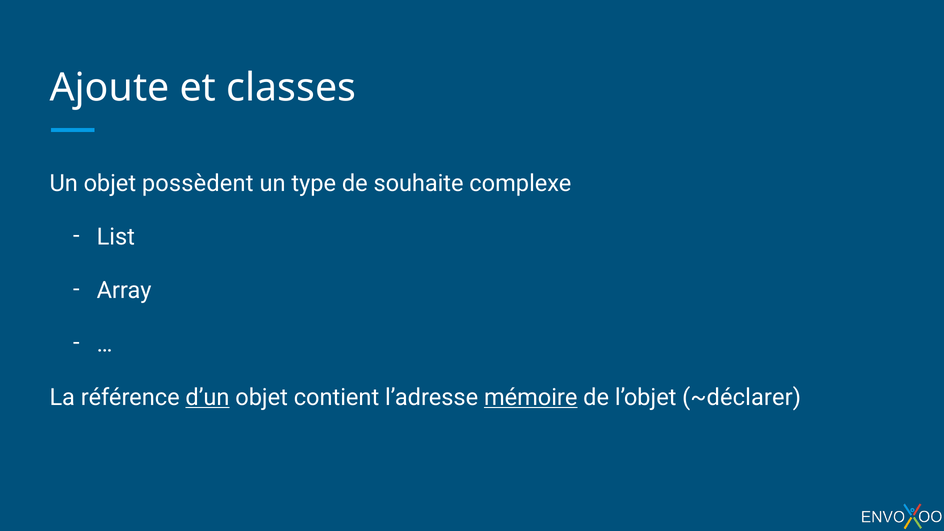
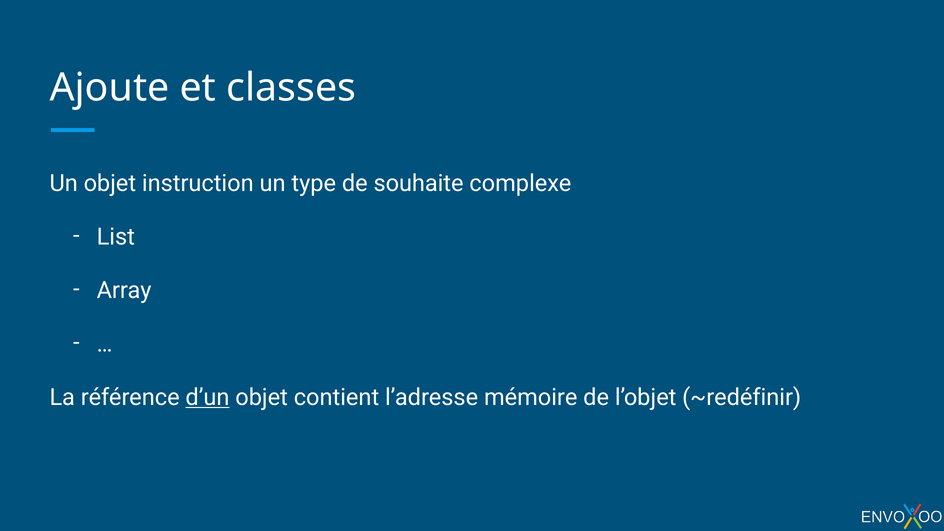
possèdent: possèdent -> instruction
mémoire underline: present -> none
~déclarer: ~déclarer -> ~redéfinir
